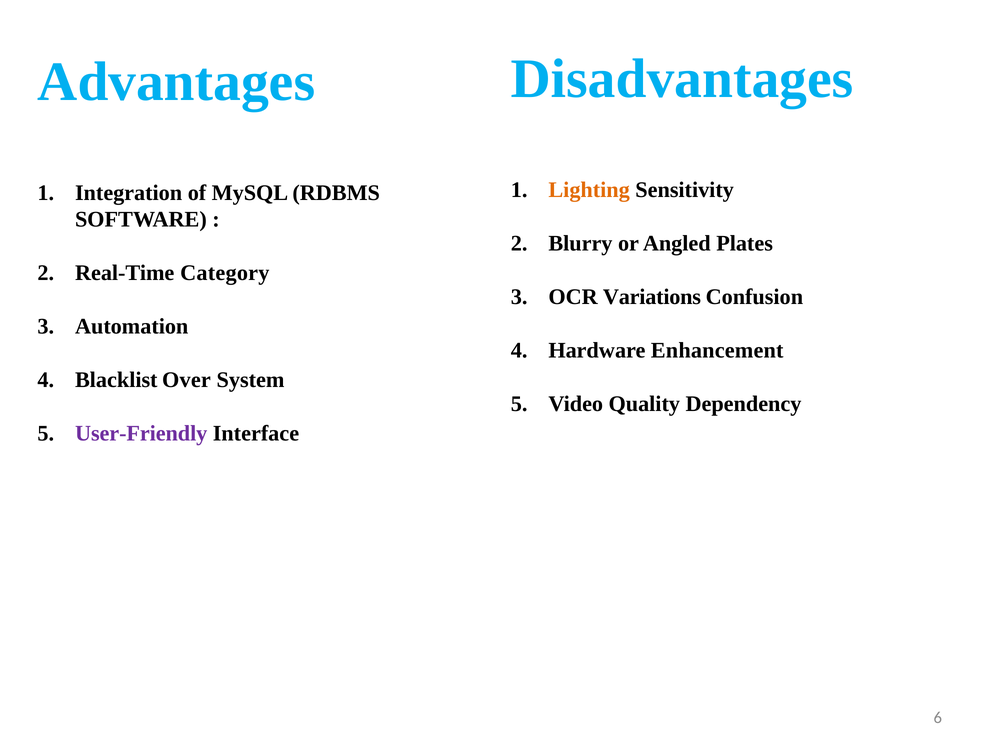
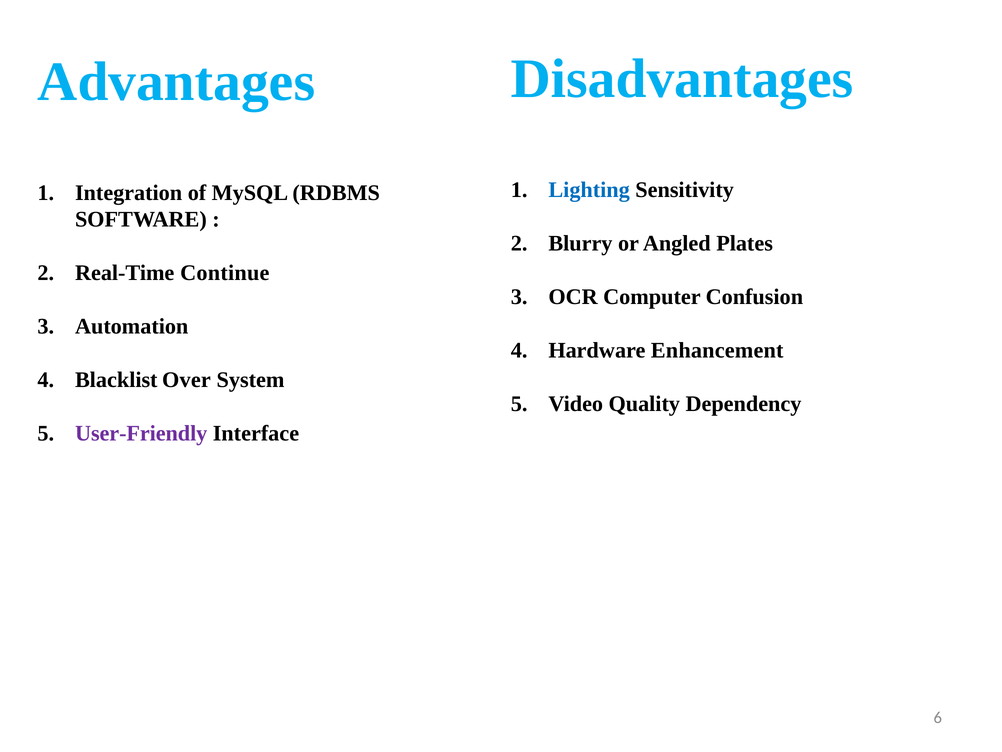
Lighting colour: orange -> blue
Category: Category -> Continue
Variations: Variations -> Computer
